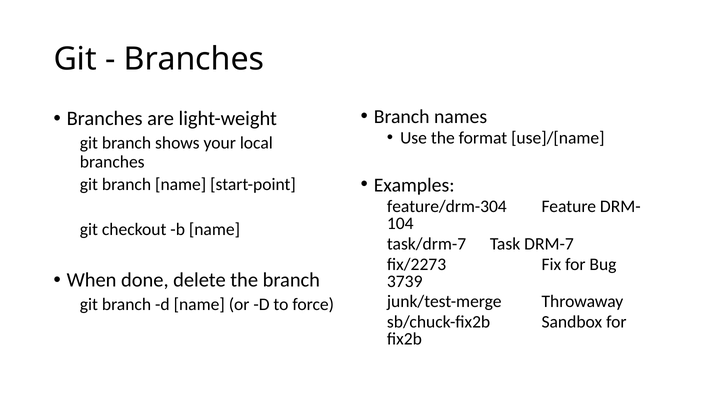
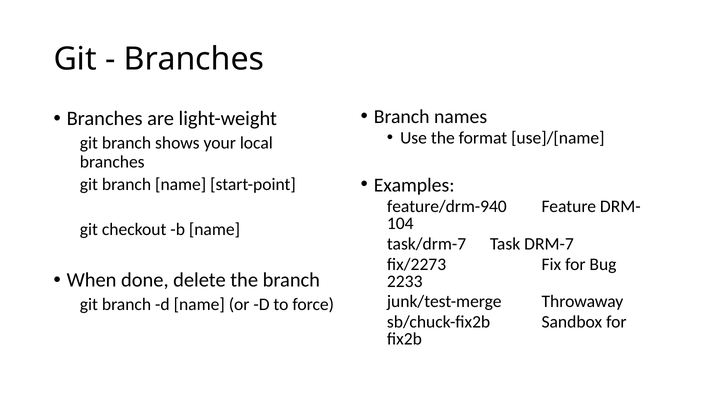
feature/drm-304: feature/drm-304 -> feature/drm-940
3739: 3739 -> 2233
